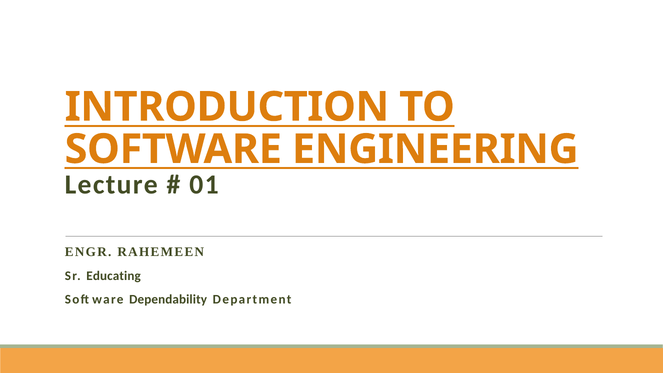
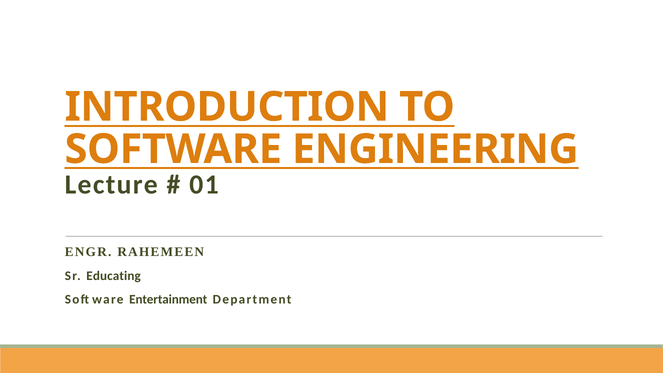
Dependability: Dependability -> Entertainment
